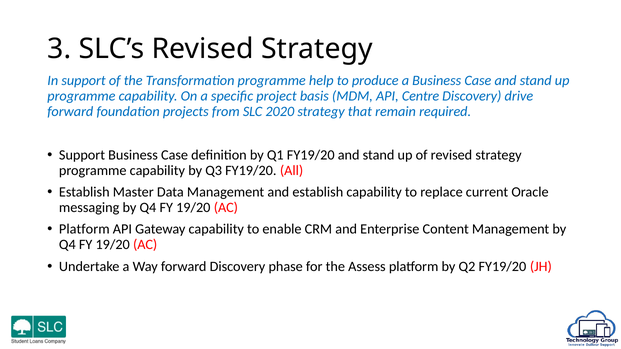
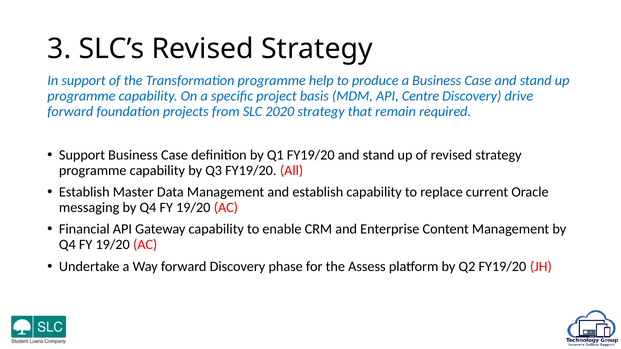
Platform at (84, 229): Platform -> Financial
